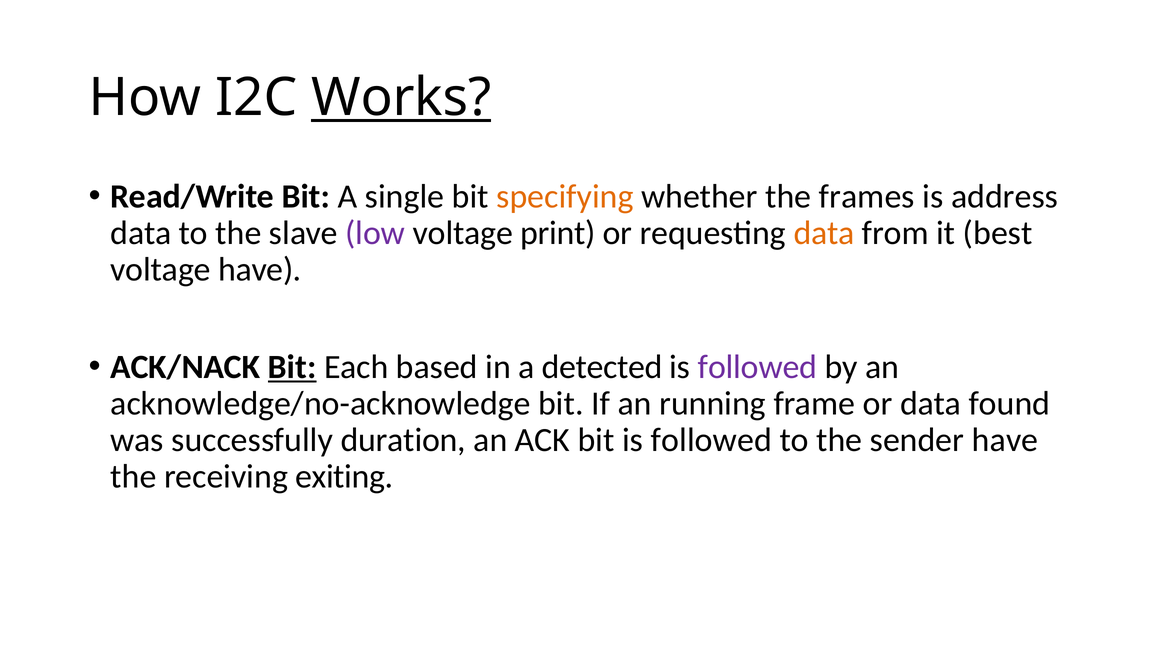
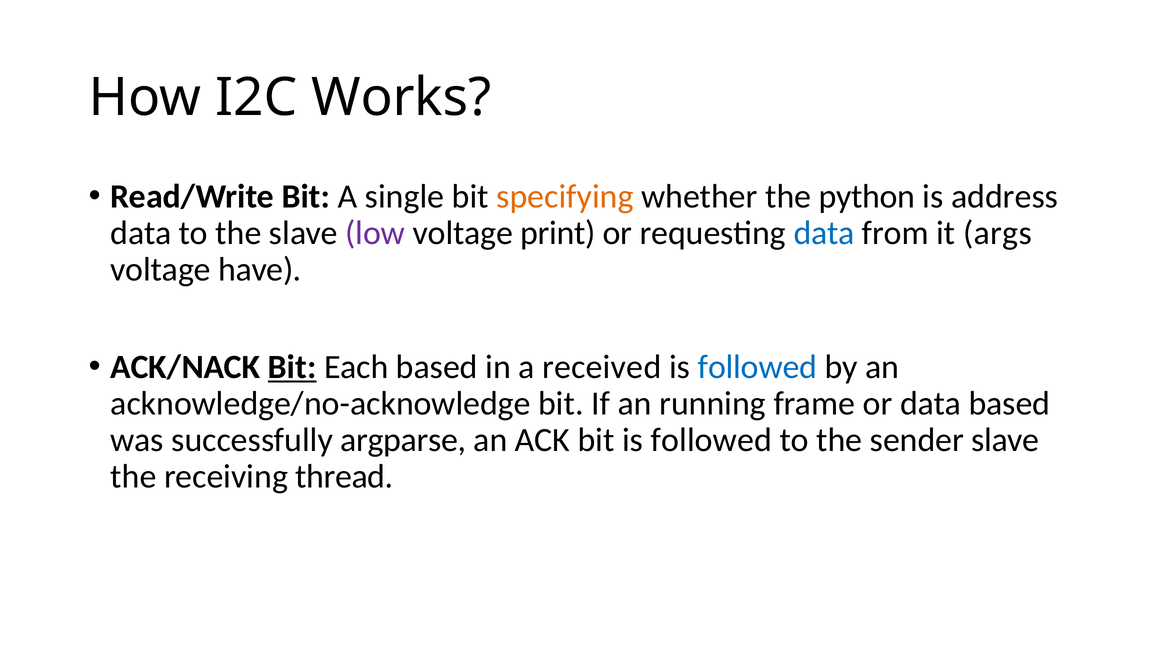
Works underline: present -> none
frames: frames -> python
data at (824, 233) colour: orange -> blue
best: best -> args
detected: detected -> received
followed at (758, 367) colour: purple -> blue
data found: found -> based
duration: duration -> argparse
sender have: have -> slave
exiting: exiting -> thread
